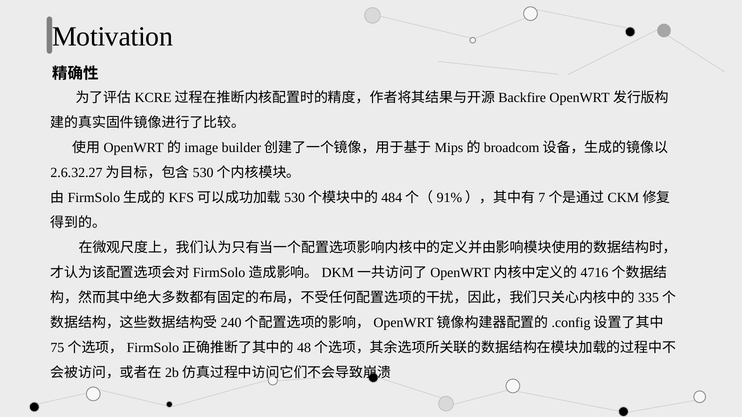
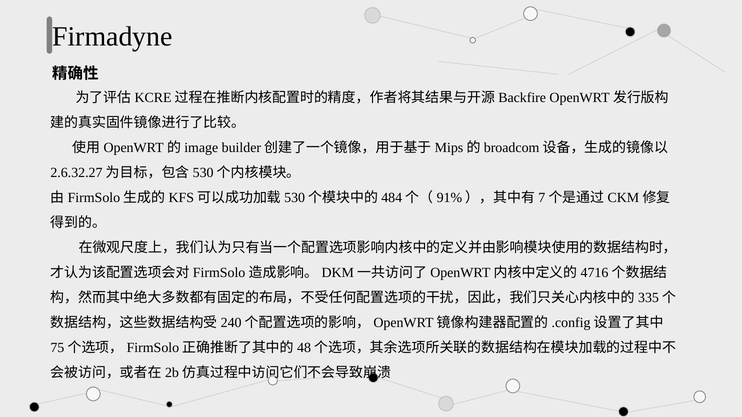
Motivation: Motivation -> Firmadyne
